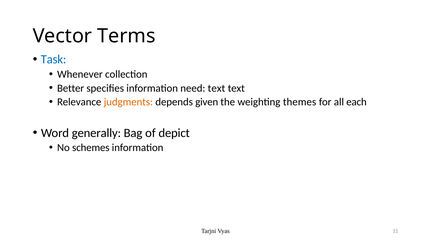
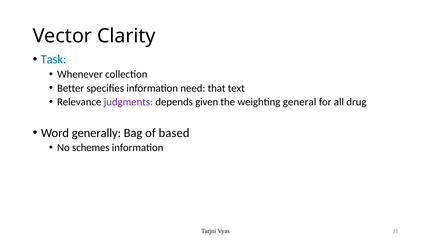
Terms: Terms -> Clarity
need text: text -> that
judgments colour: orange -> purple
themes: themes -> general
each: each -> drug
depict: depict -> based
